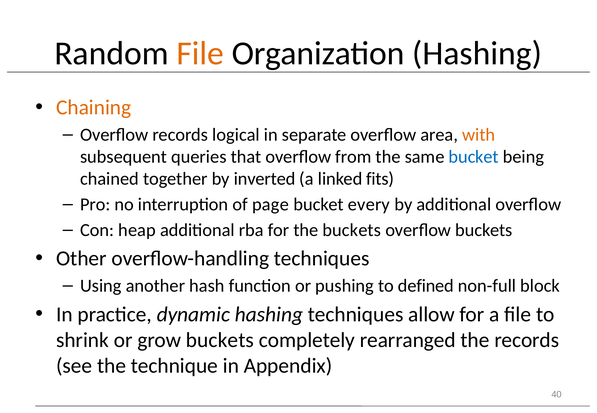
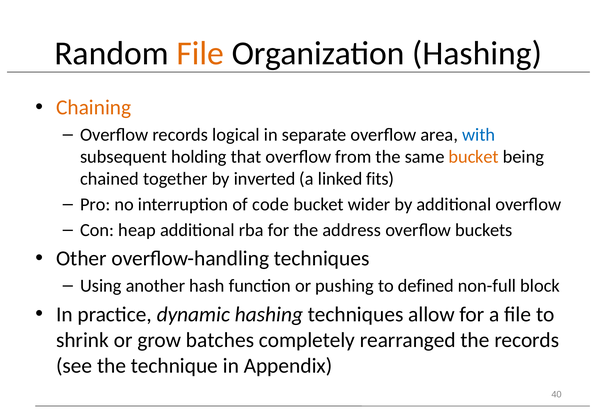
with colour: orange -> blue
queries: queries -> holding
bucket at (474, 157) colour: blue -> orange
page: page -> code
every: every -> wider
the buckets: buckets -> address
grow buckets: buckets -> batches
